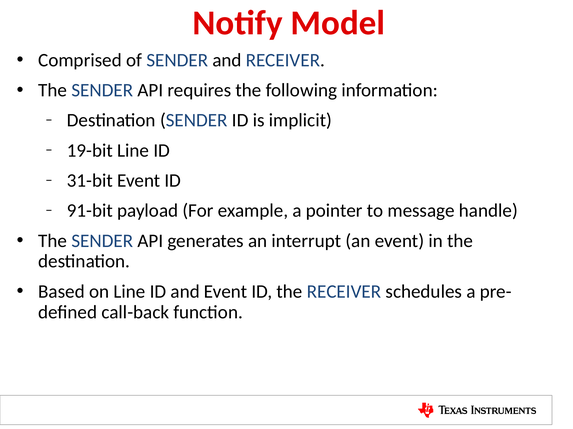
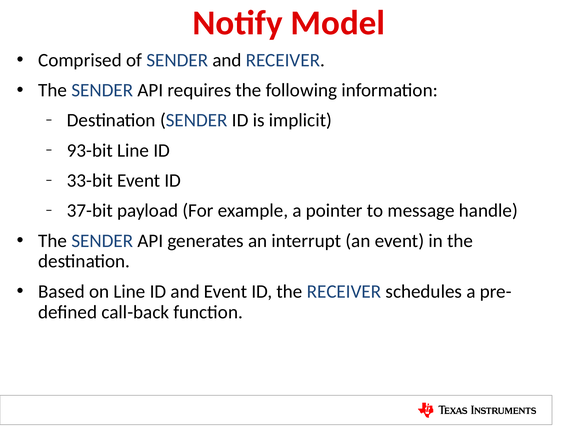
19-bit: 19-bit -> 93-bit
31-bit: 31-bit -> 33-bit
91-bit: 91-bit -> 37-bit
